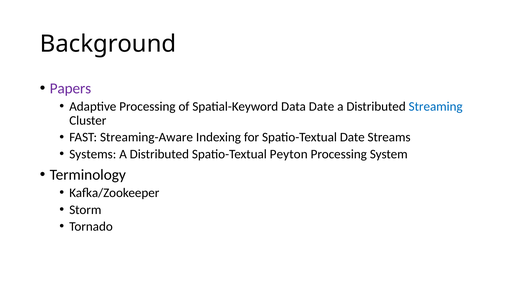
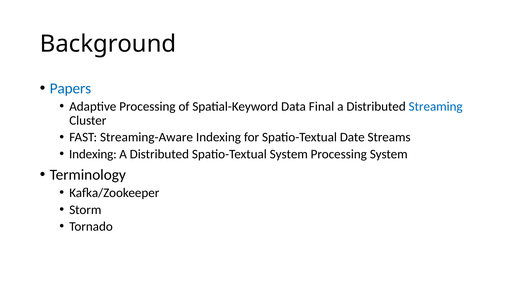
Papers colour: purple -> blue
Data Date: Date -> Final
Systems at (93, 154): Systems -> Indexing
Spatio-Textual Peyton: Peyton -> System
